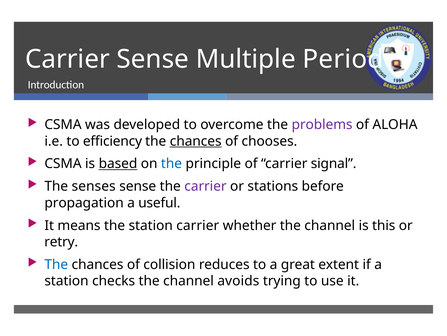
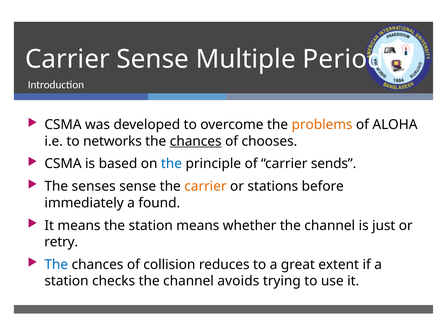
problems colour: purple -> orange
efficiency: efficiency -> networks
based underline: present -> none
signal: signal -> sends
carrier at (205, 186) colour: purple -> orange
propagation: propagation -> immediately
useful: useful -> found
station carrier: carrier -> means
this: this -> just
